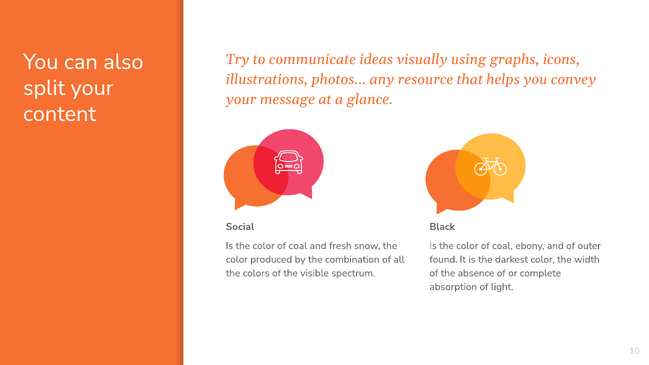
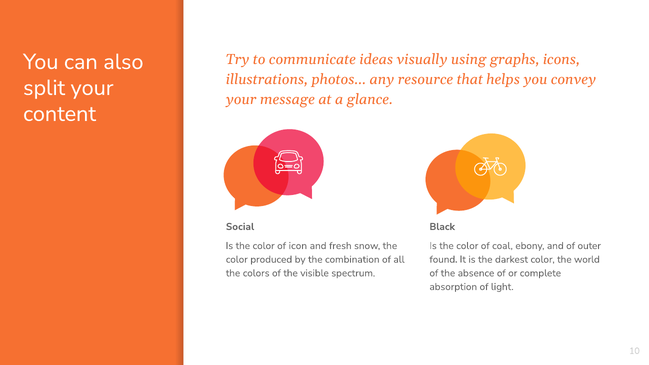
coal at (298, 246): coal -> icon
width: width -> world
